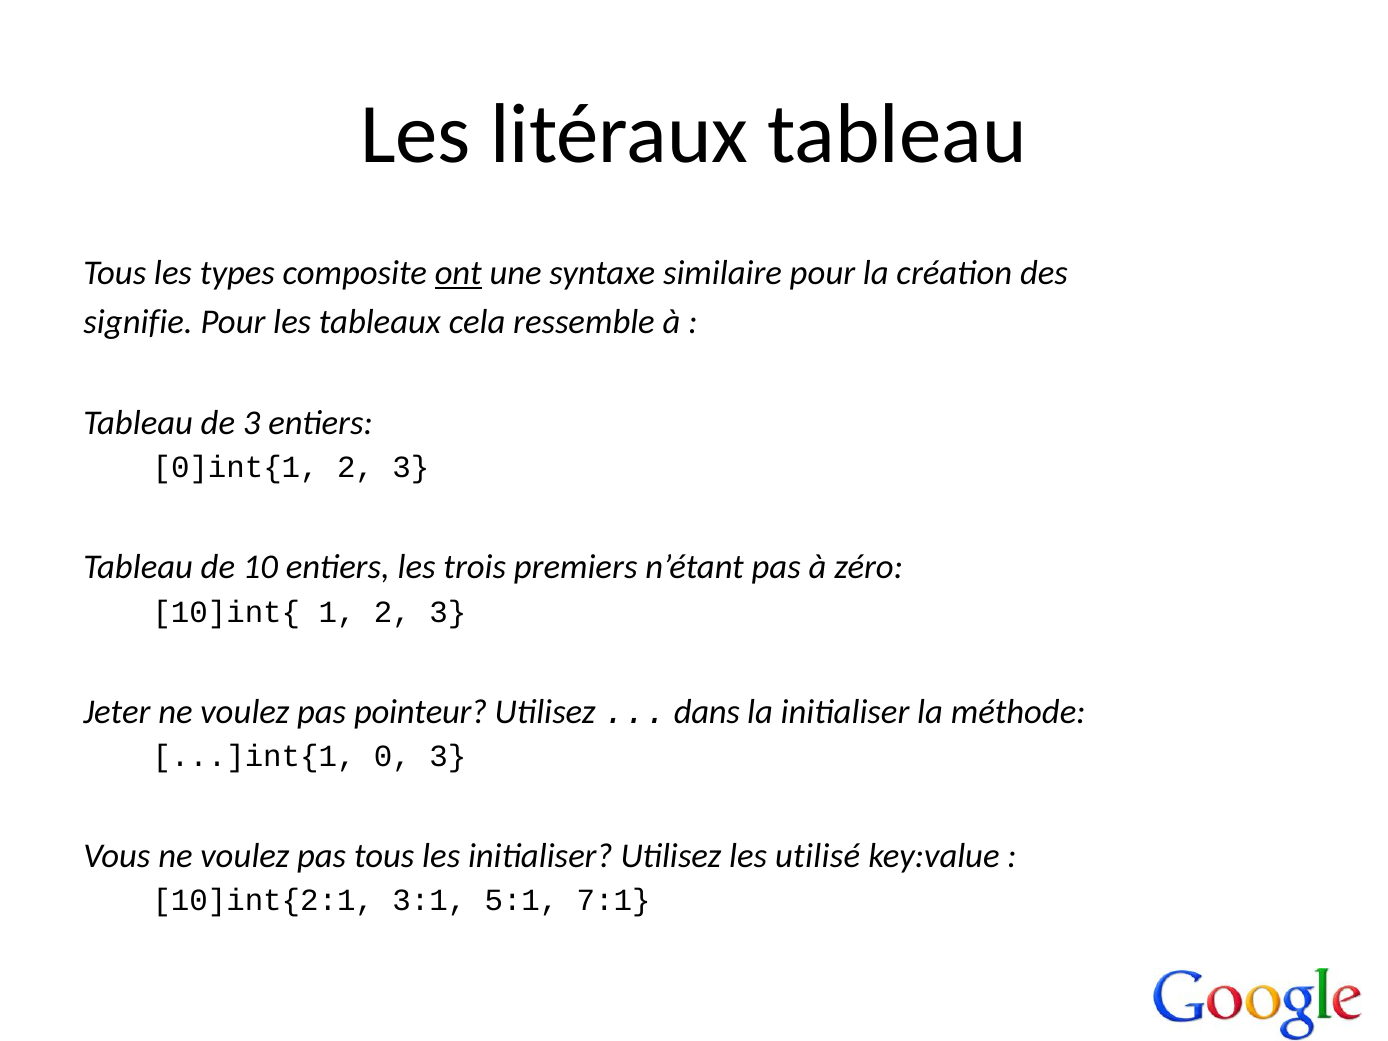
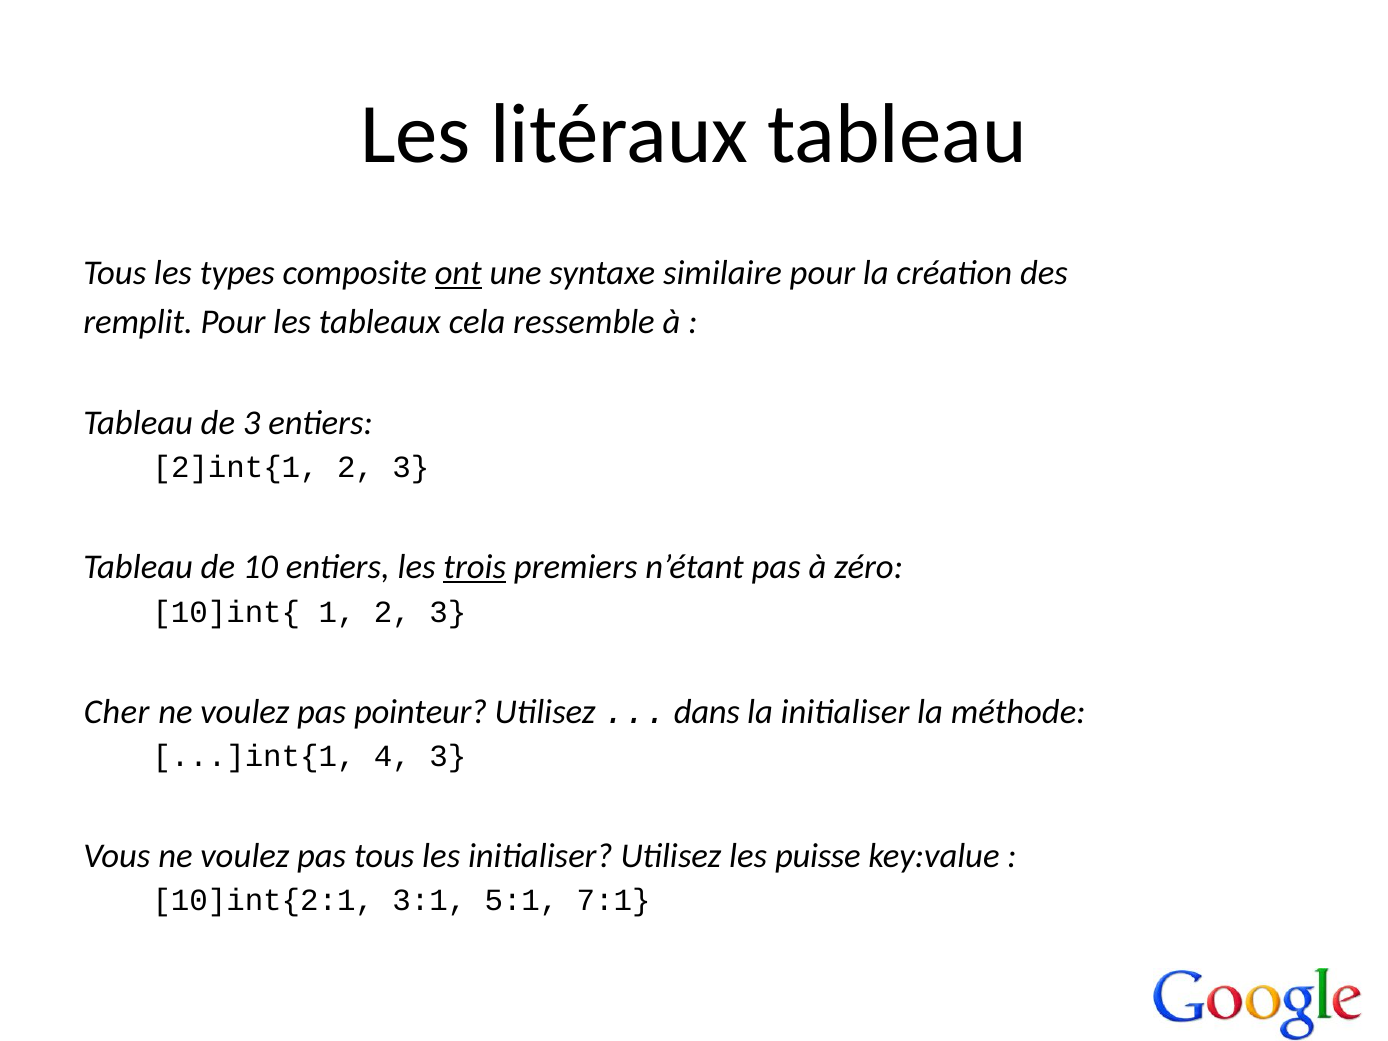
signifie: signifie -> remplit
0]int{1: 0]int{1 -> 2]int{1
trois underline: none -> present
Jeter: Jeter -> Cher
0: 0 -> 4
utilisé: utilisé -> puisse
